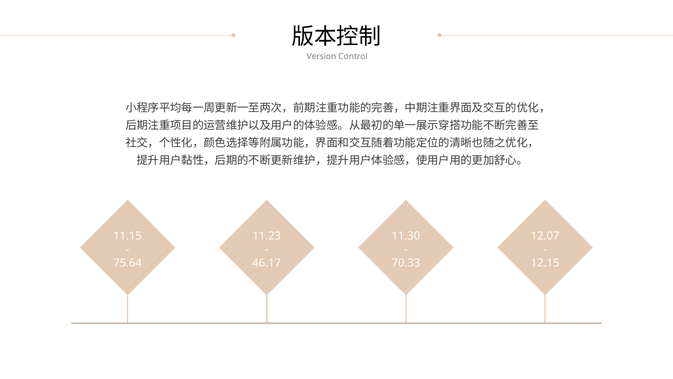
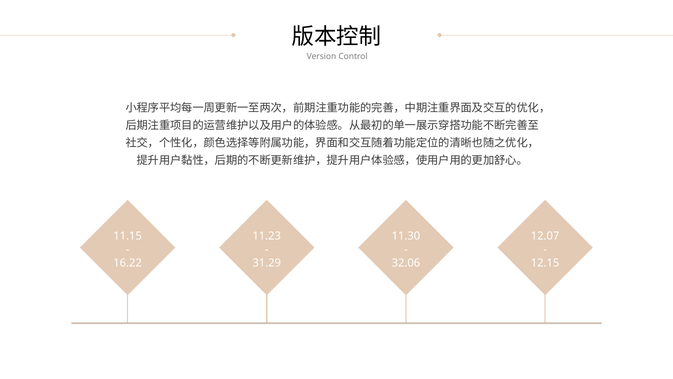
75.64: 75.64 -> 16.22
46.17: 46.17 -> 31.29
70.33: 70.33 -> 32.06
